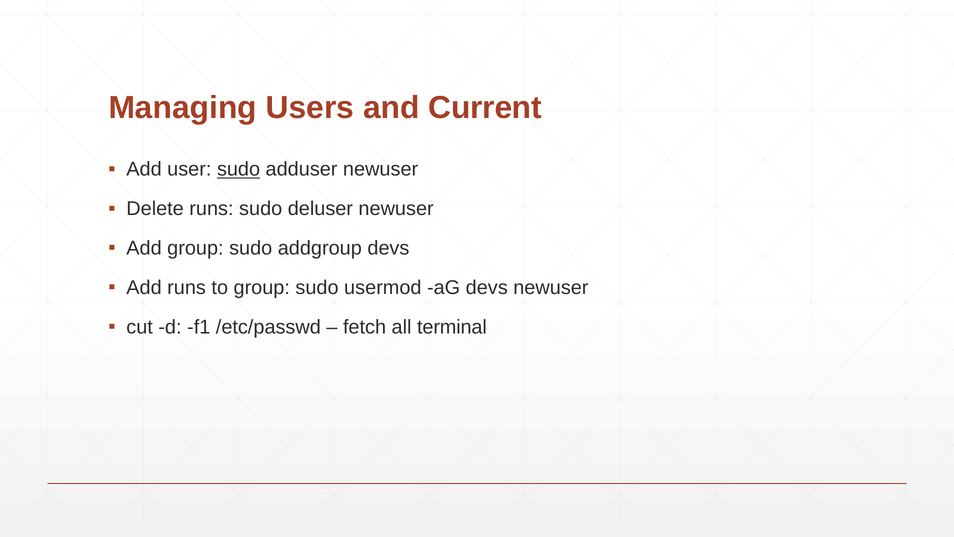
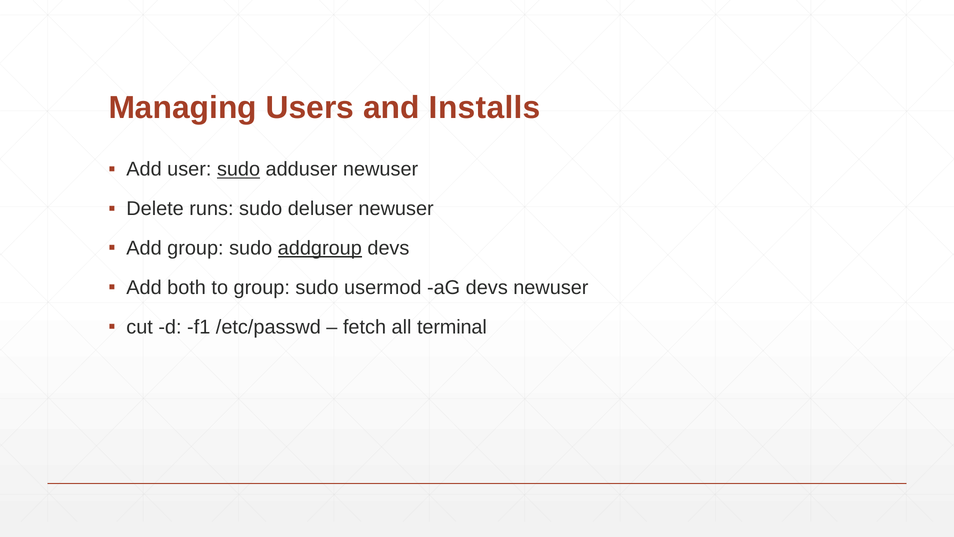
Current: Current -> Installs
addgroup underline: none -> present
Add runs: runs -> both
